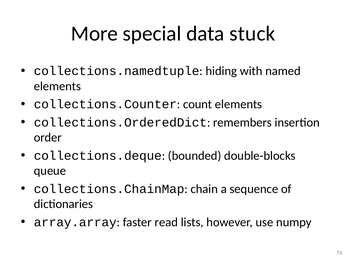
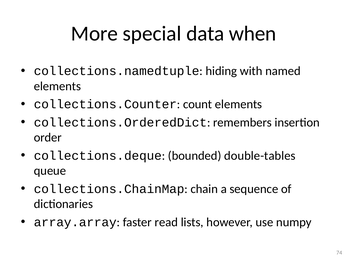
stuck: stuck -> when
double-blocks: double-blocks -> double-tables
